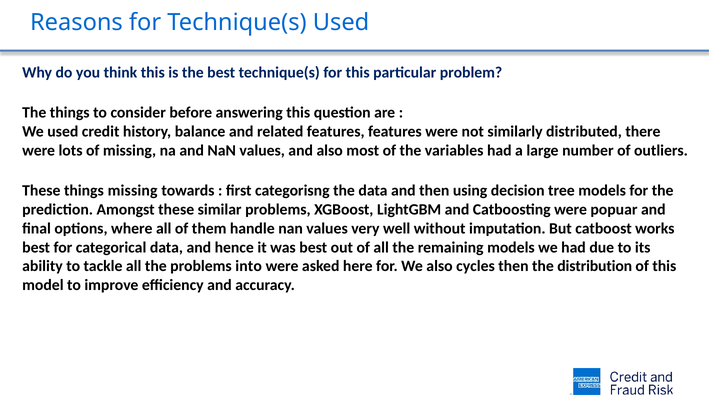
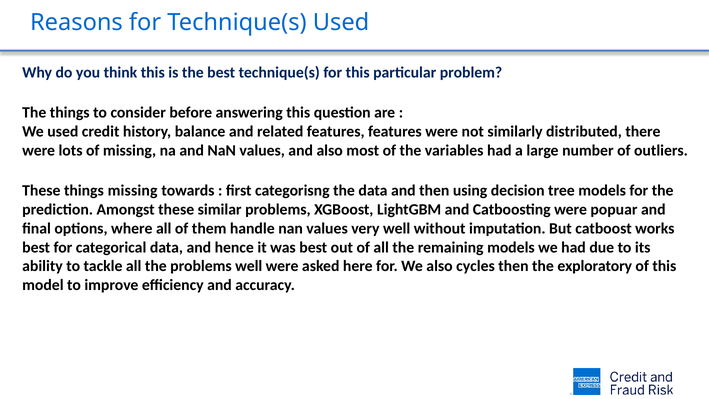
problems into: into -> well
distribution: distribution -> exploratory
